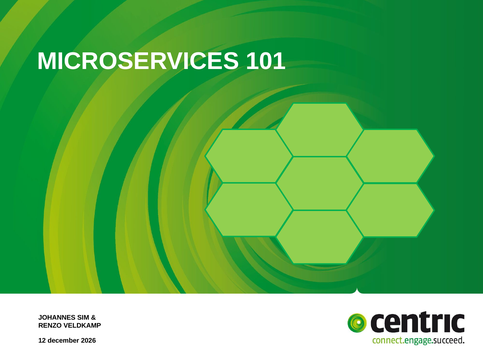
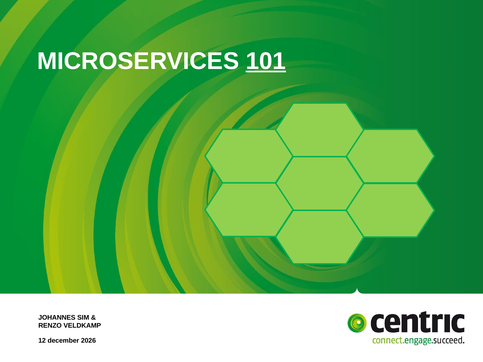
101 underline: none -> present
